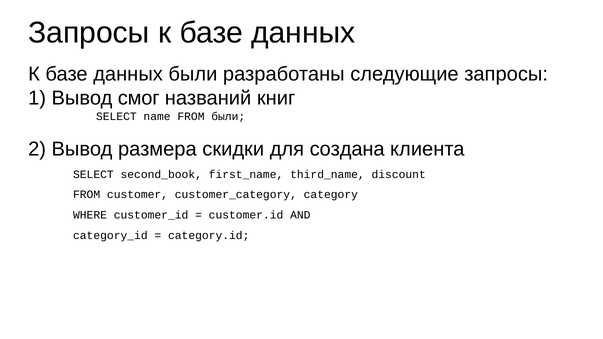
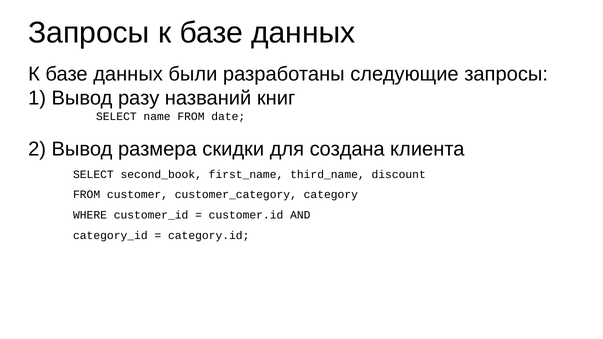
смог: смог -> разу
FROM были: были -> date
